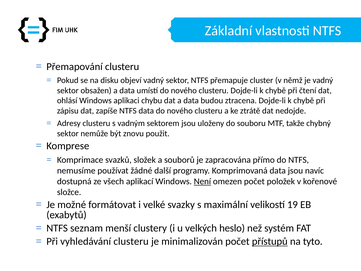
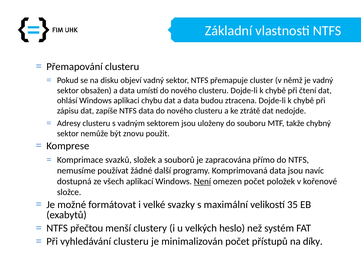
19: 19 -> 35
seznam: seznam -> přečtou
přístupů underline: present -> none
tyto: tyto -> díky
